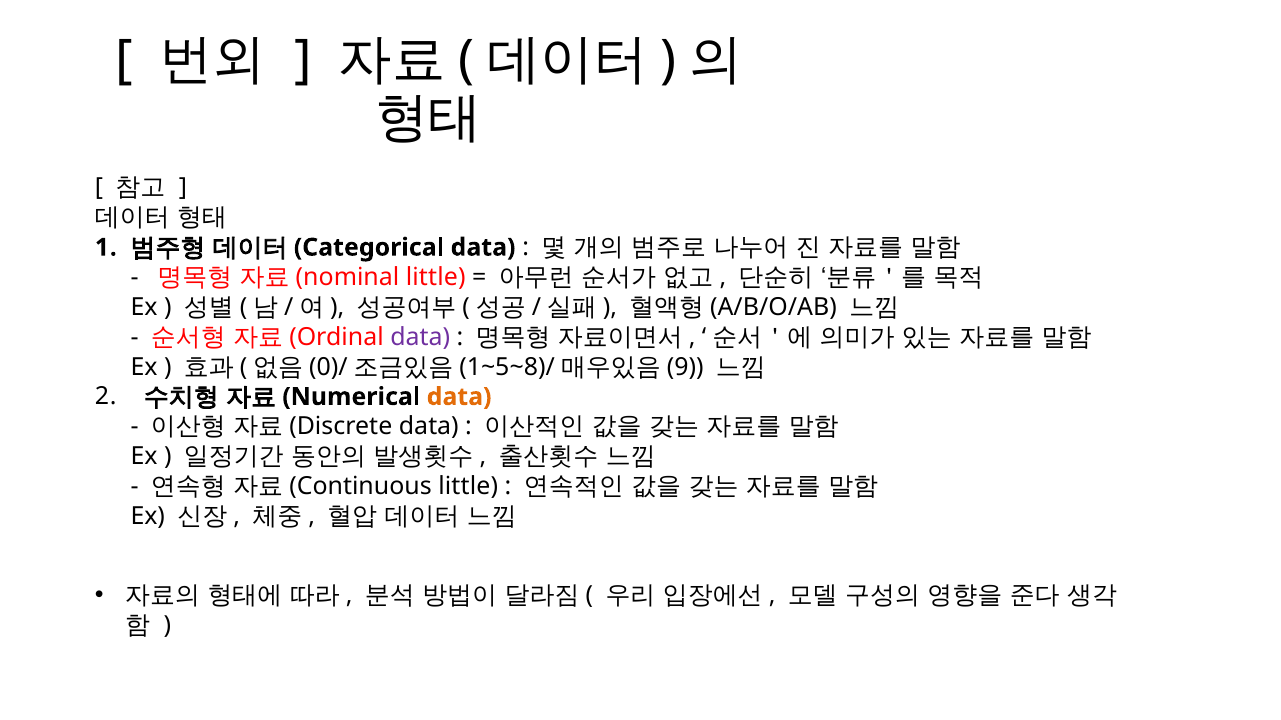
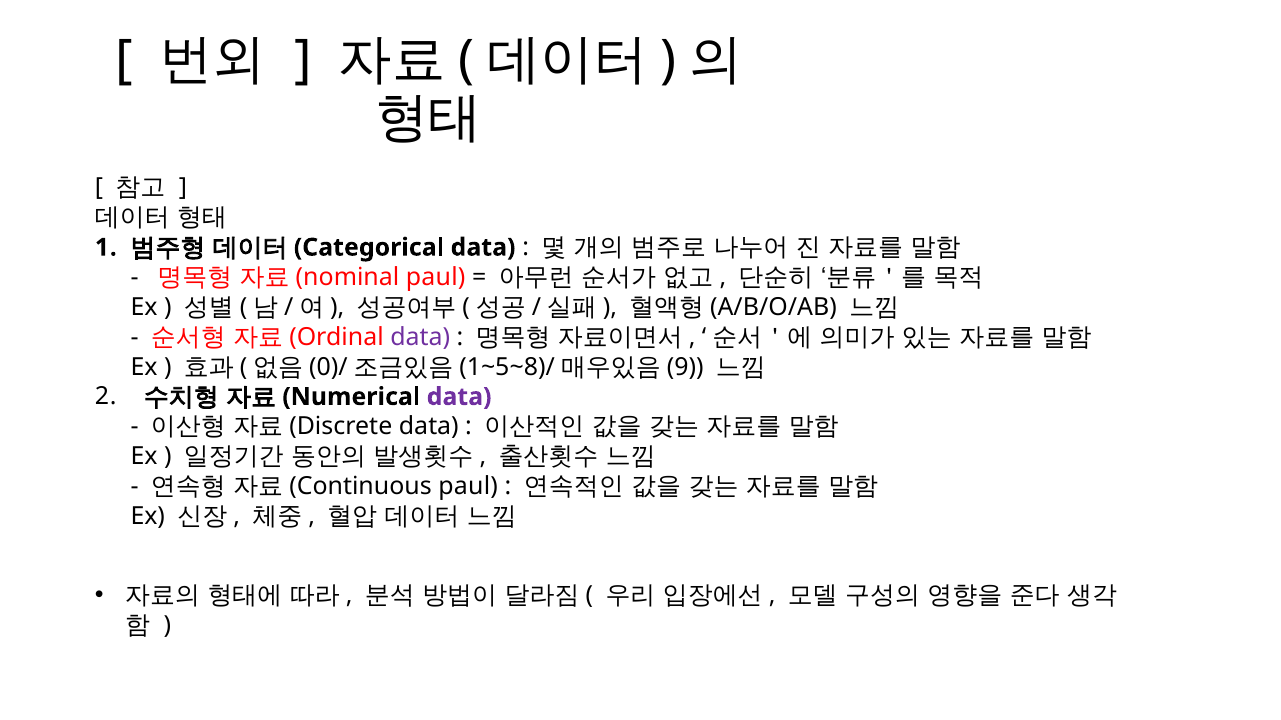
little at (436, 277): little -> paul
data at (459, 397) colour: orange -> purple
little at (468, 487): little -> paul
